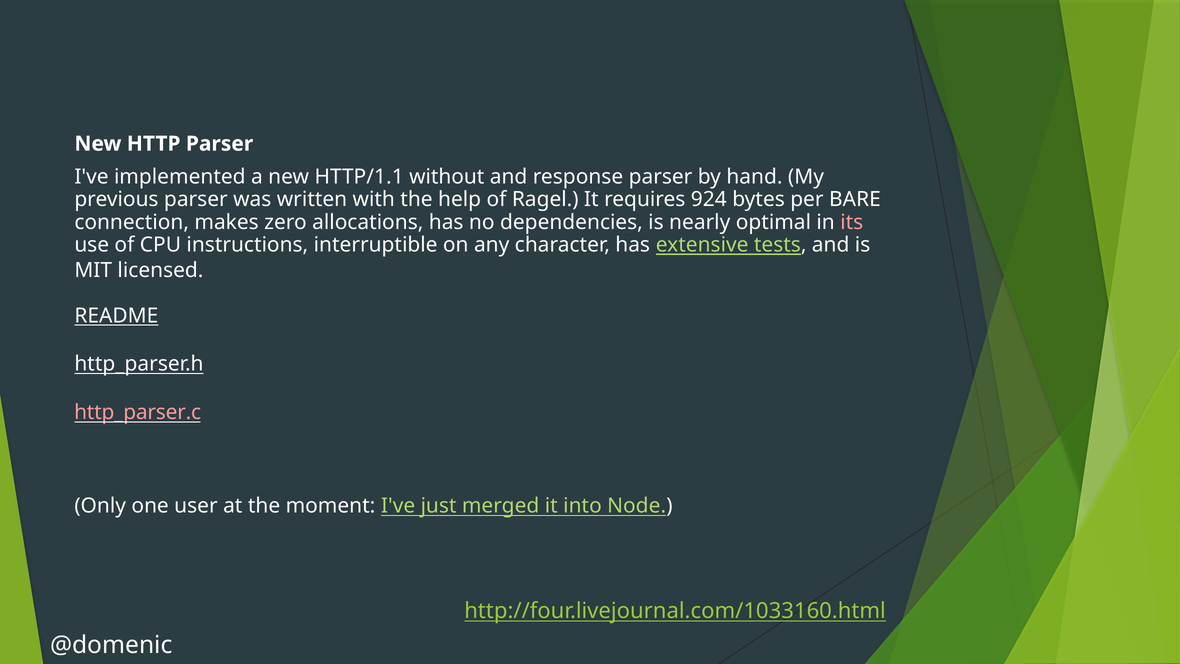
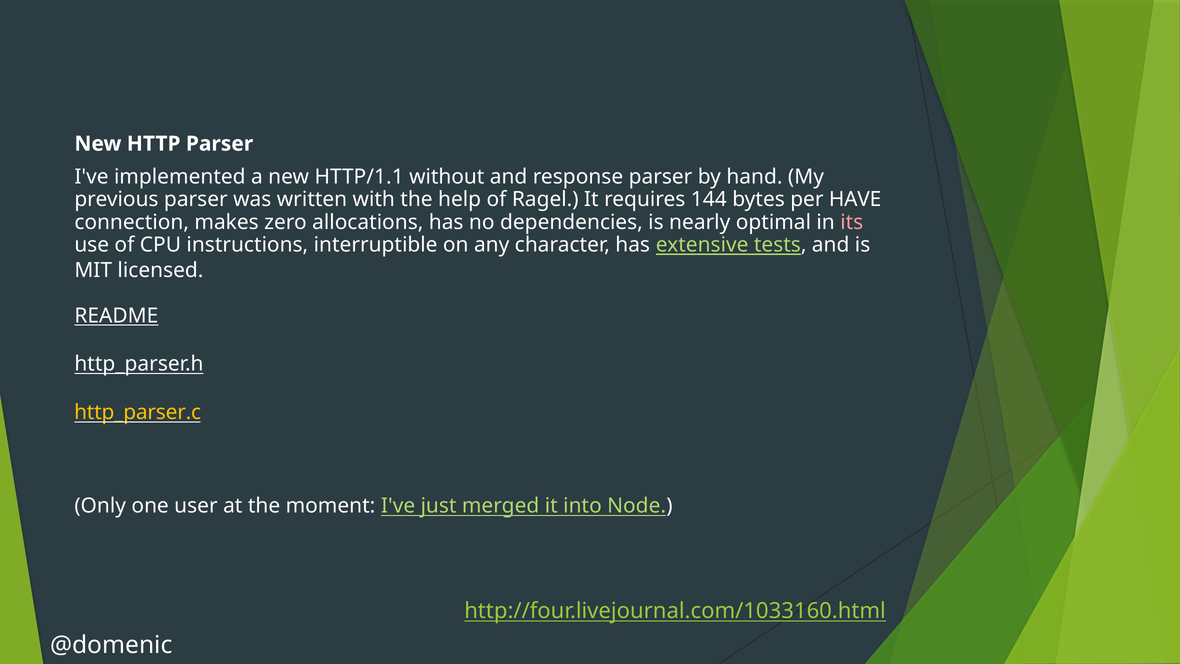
924: 924 -> 144
BARE: BARE -> HAVE
http_parser.c colour: pink -> yellow
